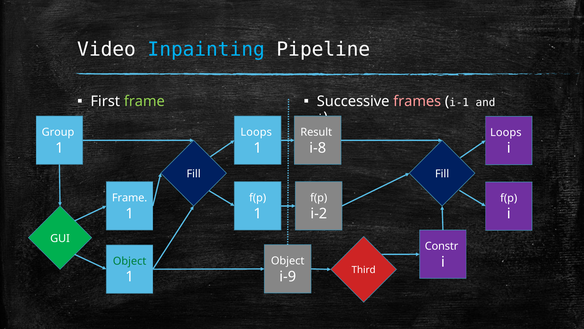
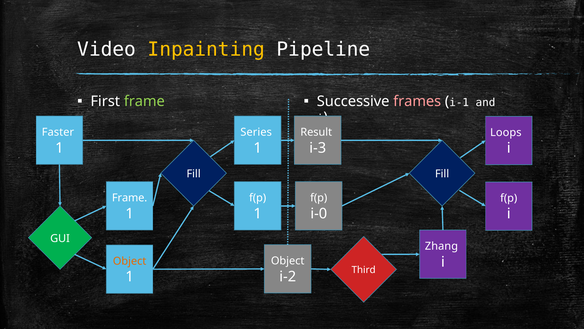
Inpainting colour: light blue -> yellow
Group: Group -> Faster
Loops at (256, 132): Loops -> Series
i-8: i-8 -> i-3
i-2: i-2 -> i-0
Constr: Constr -> Zhang
Object at (130, 261) colour: green -> orange
i-9: i-9 -> i-2
